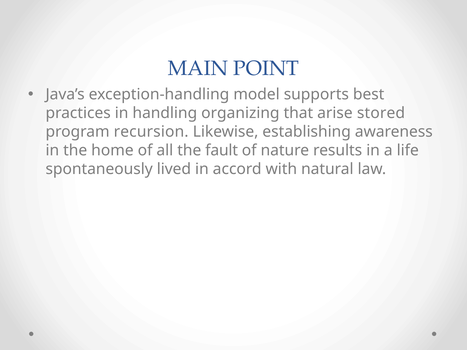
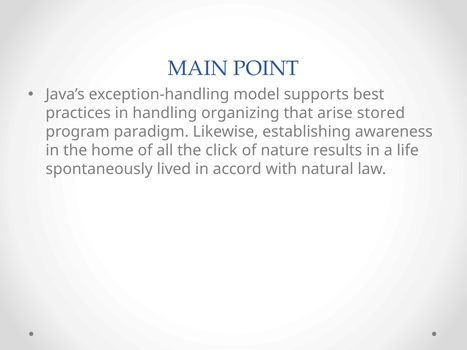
recursion: recursion -> paradigm
fault: fault -> click
